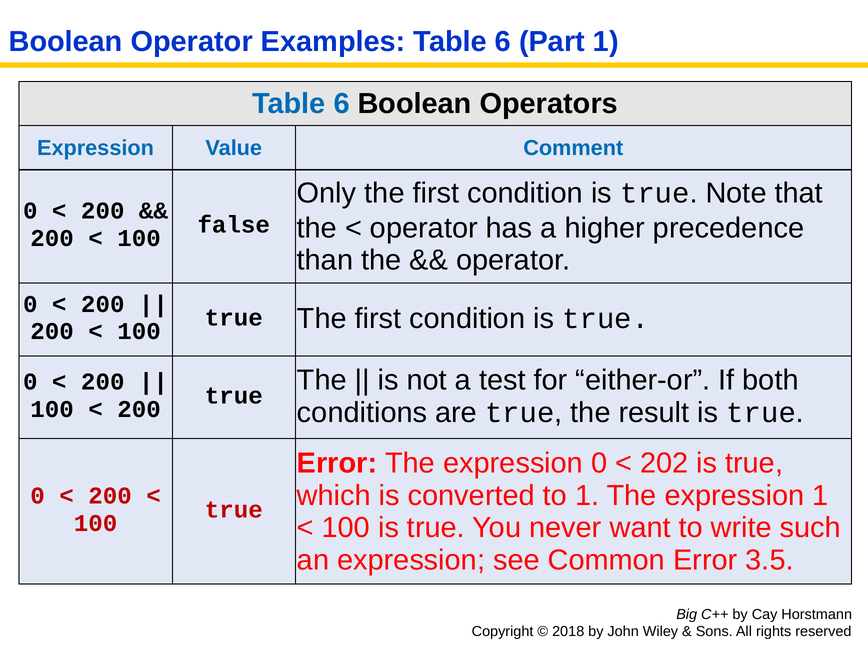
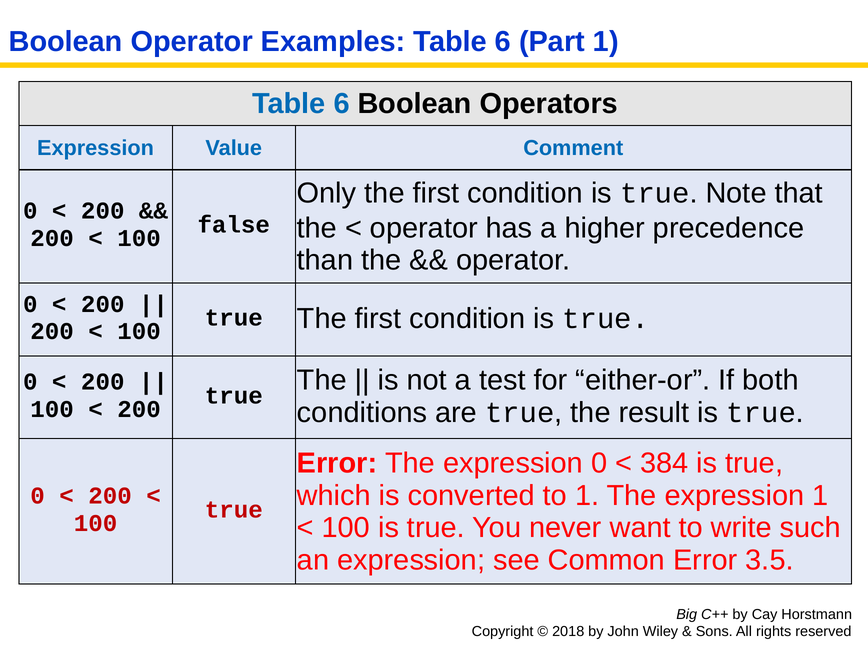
202: 202 -> 384
